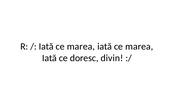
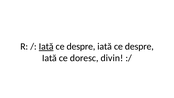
Iată at (46, 46) underline: none -> present
marea at (81, 46): marea -> despre
marea at (139, 46): marea -> despre
